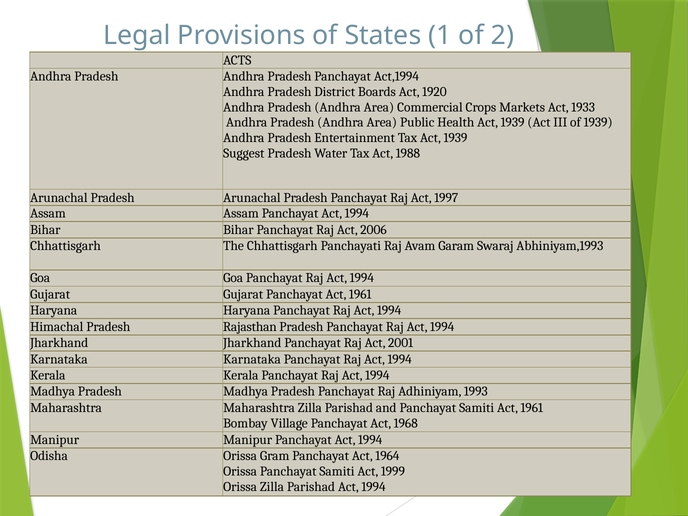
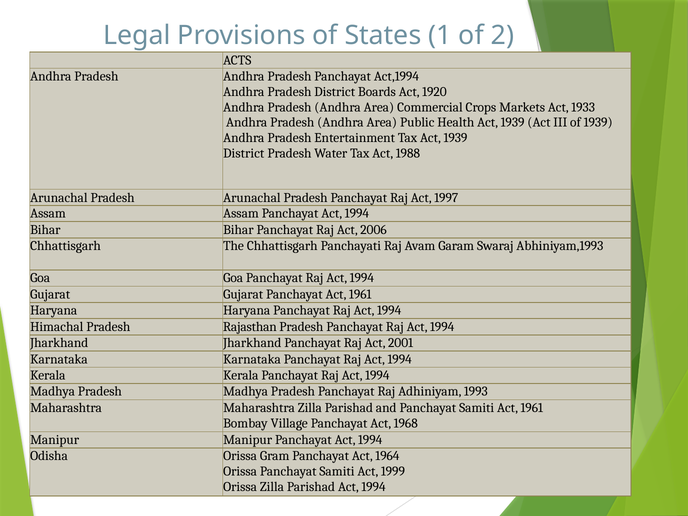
Suggest at (244, 153): Suggest -> District
